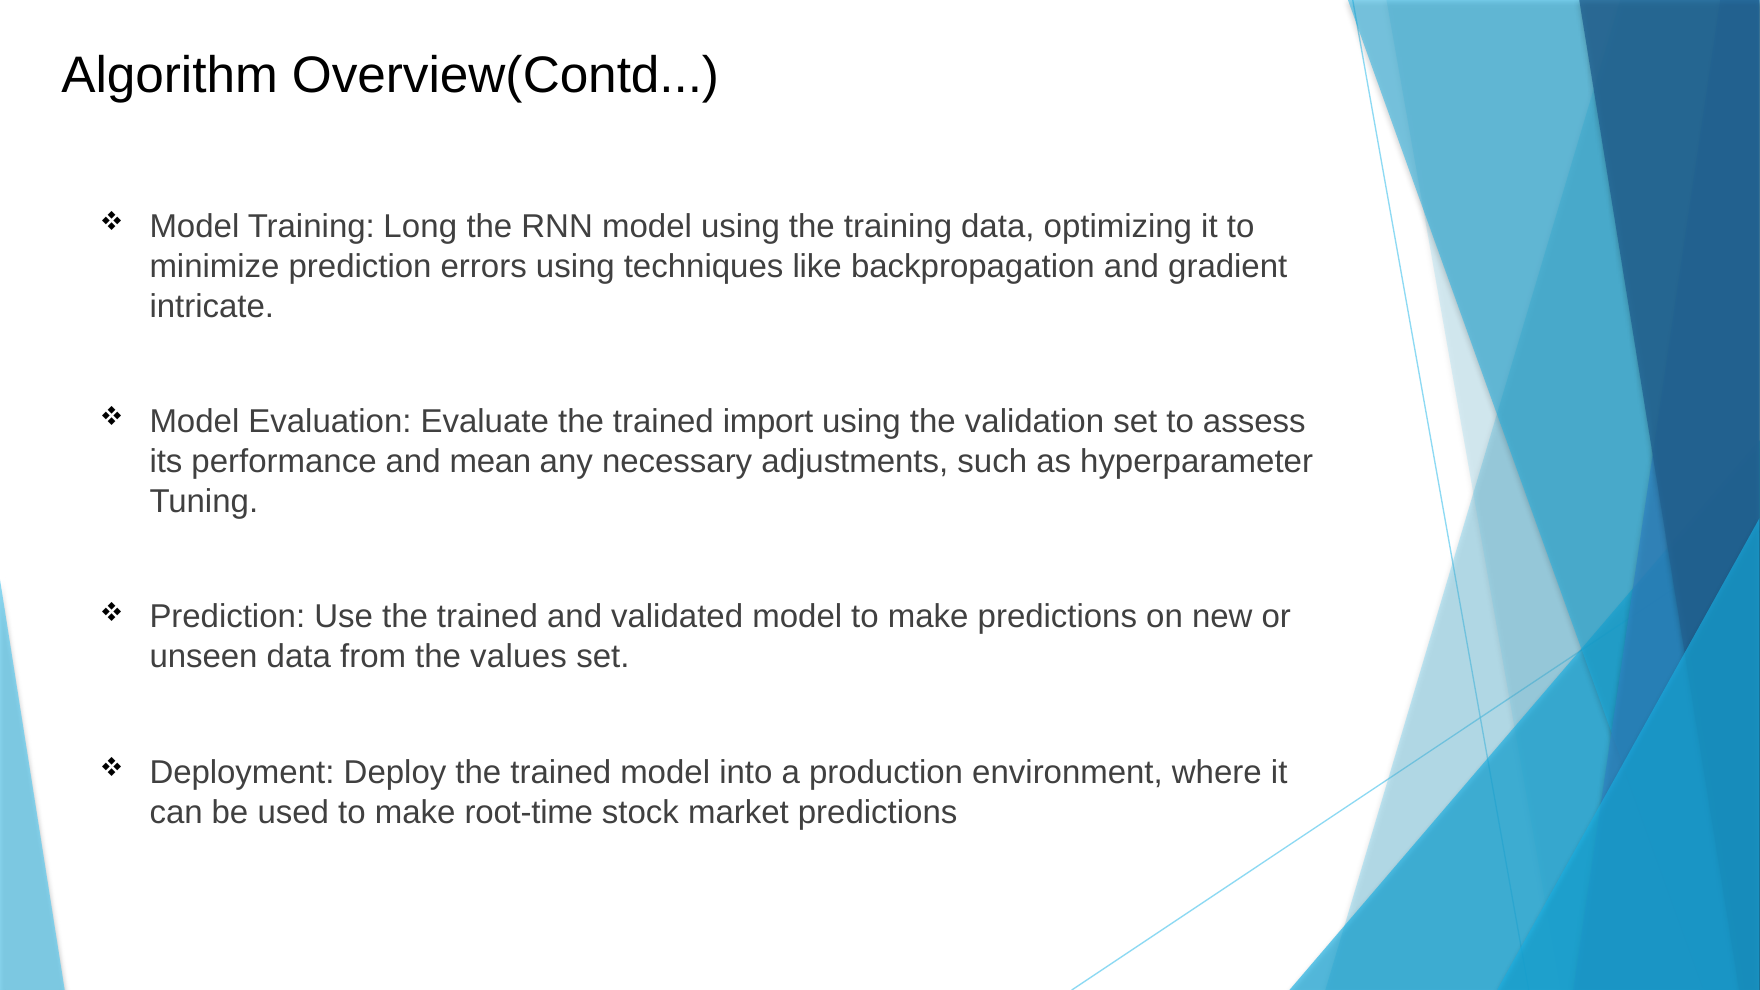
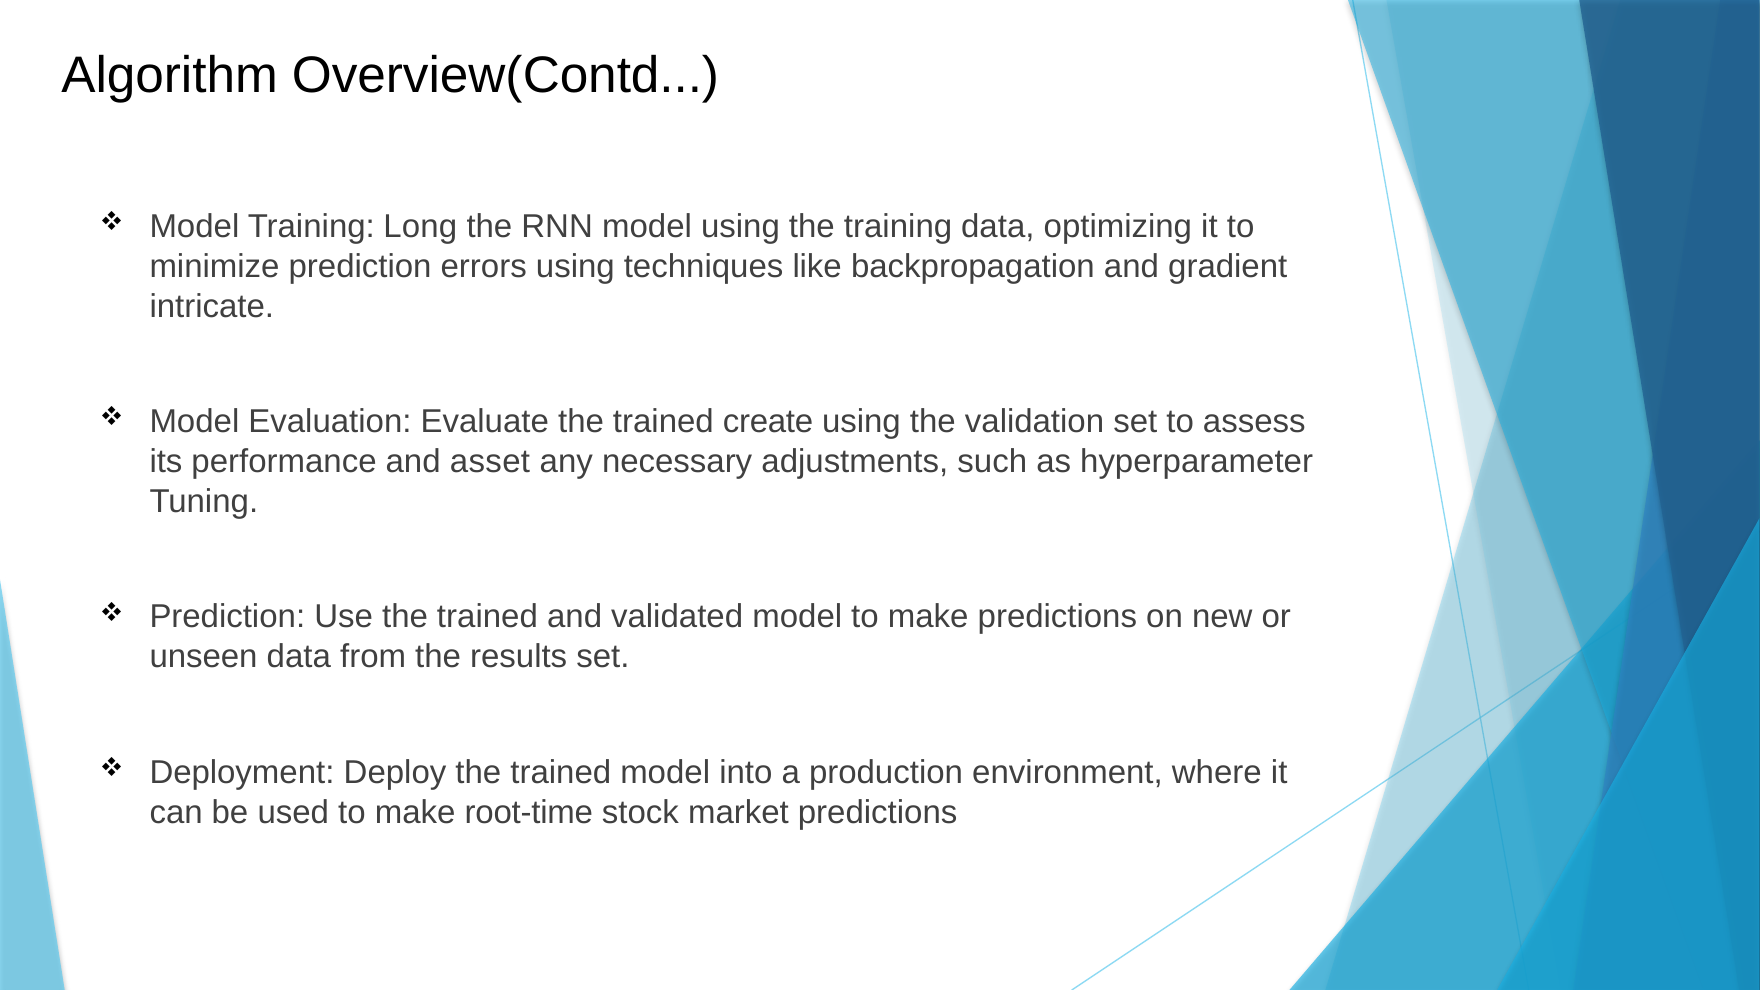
import: import -> create
mean: mean -> asset
values: values -> results
